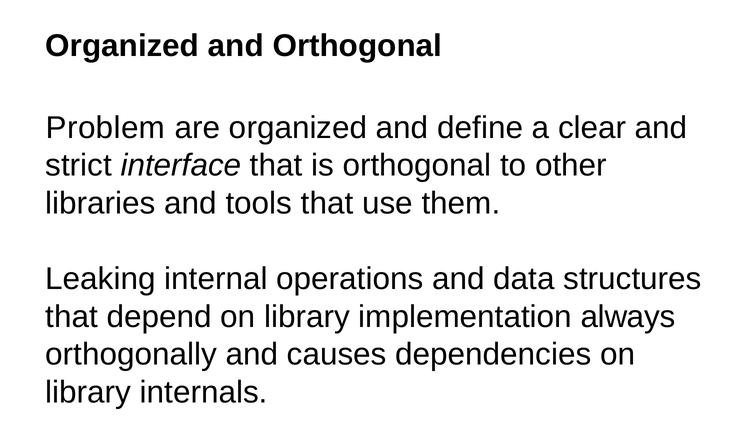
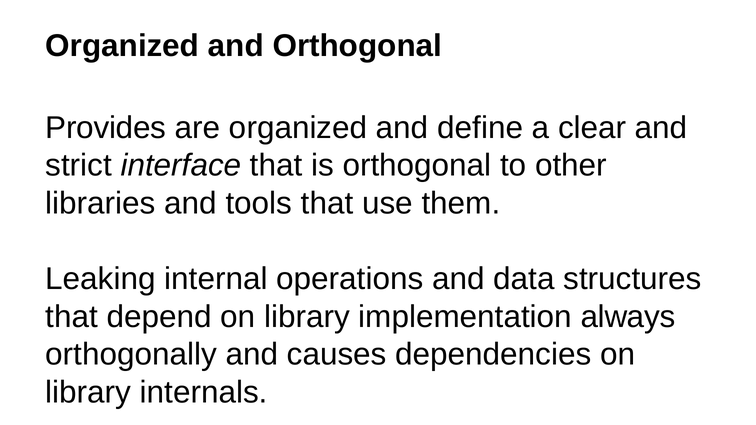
Problem: Problem -> Provides
